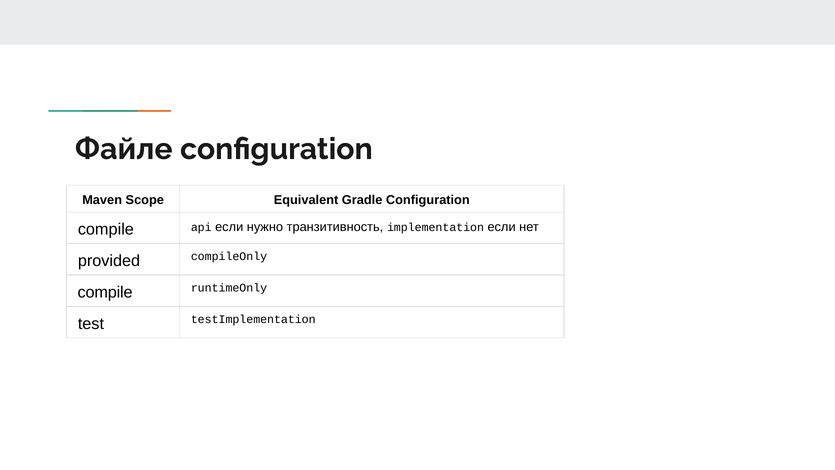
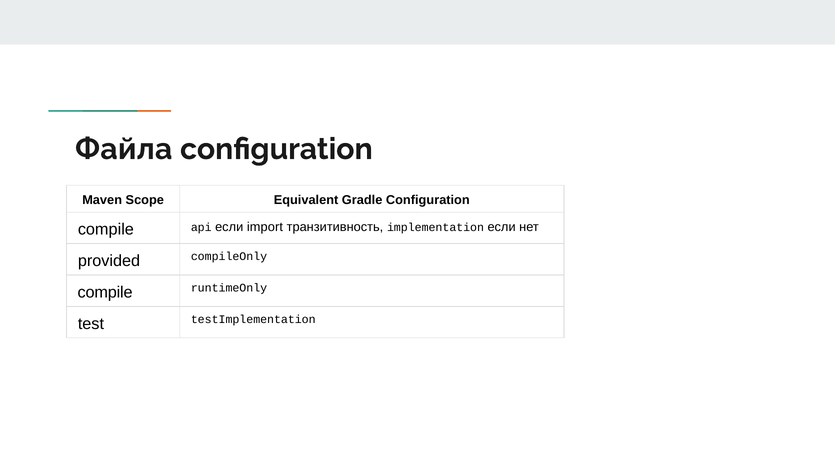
Файле: Файле -> Файла
нужно: нужно -> import
